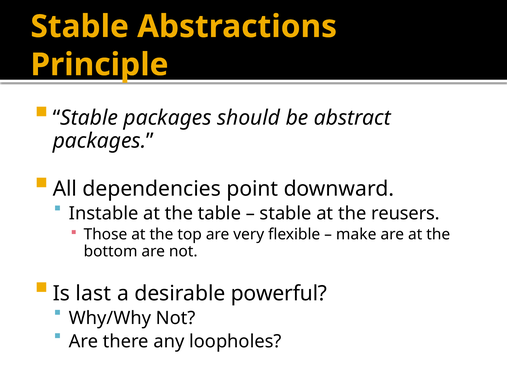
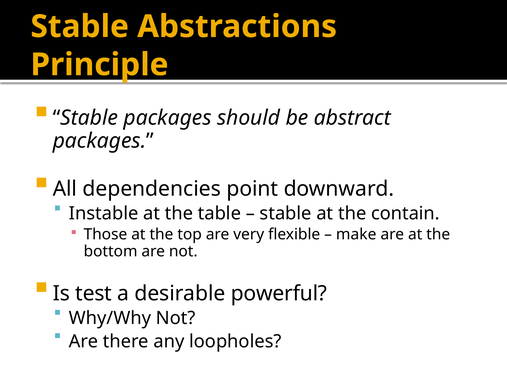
reusers: reusers -> contain
last: last -> test
